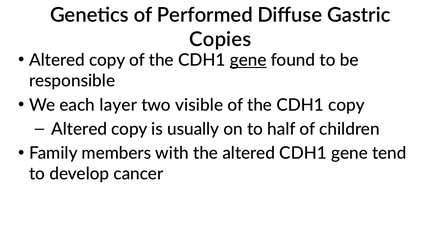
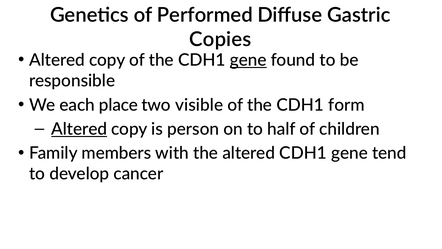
layer: layer -> place
CDH1 copy: copy -> form
Altered at (79, 129) underline: none -> present
usually: usually -> person
